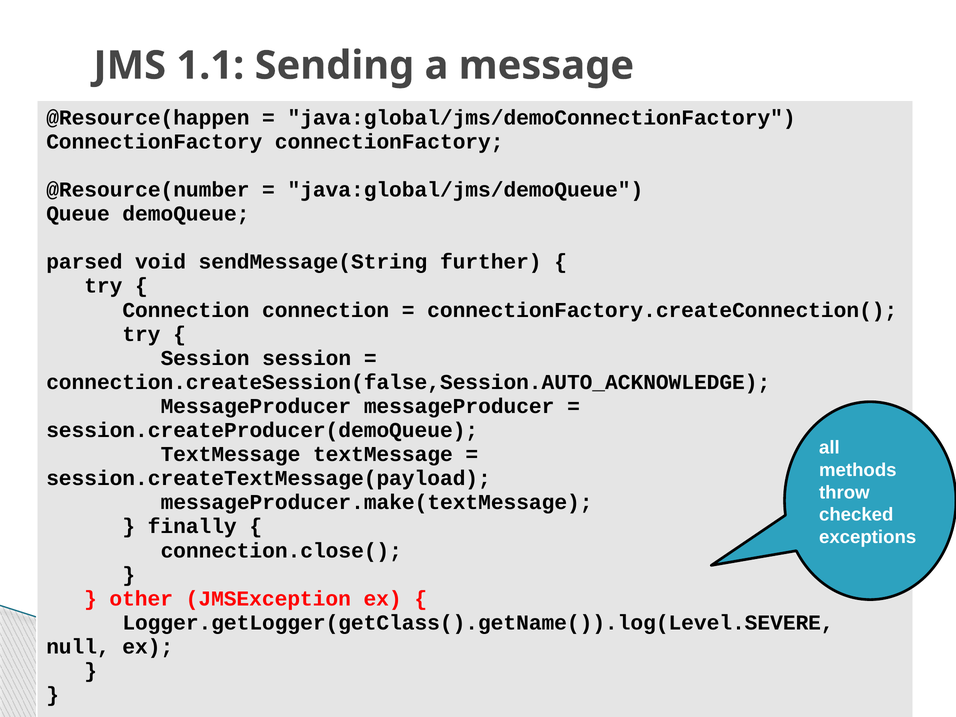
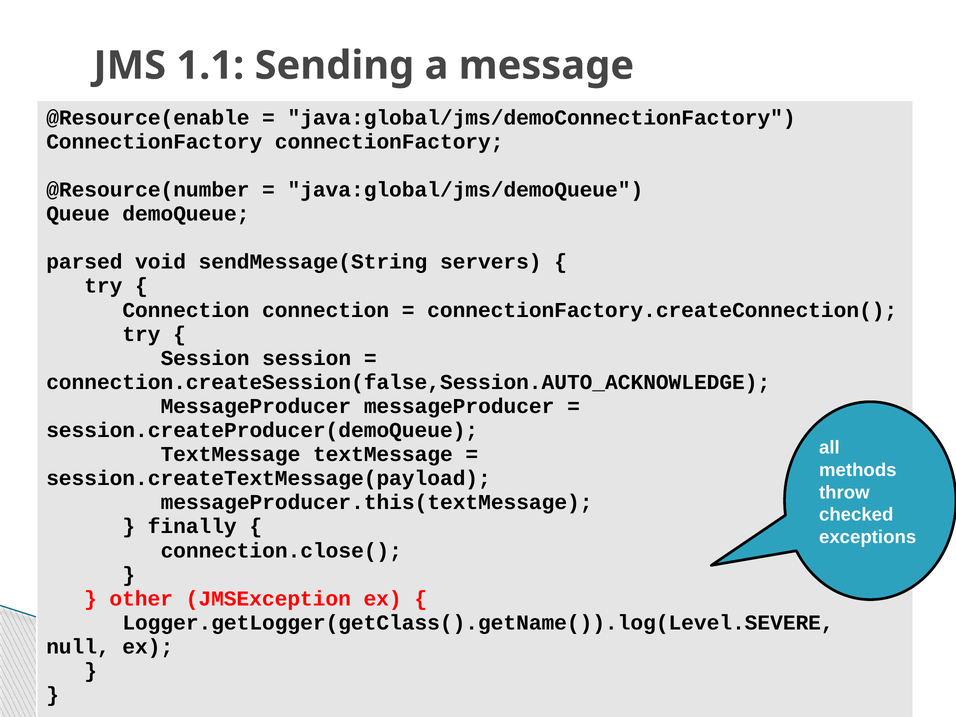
@Resource(happen: @Resource(happen -> @Resource(enable
further: further -> servers
messageProducer.make(textMessage: messageProducer.make(textMessage -> messageProducer.this(textMessage
